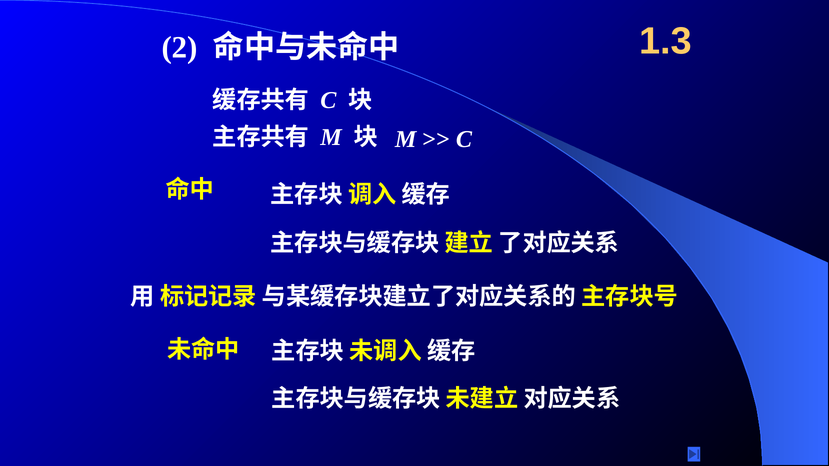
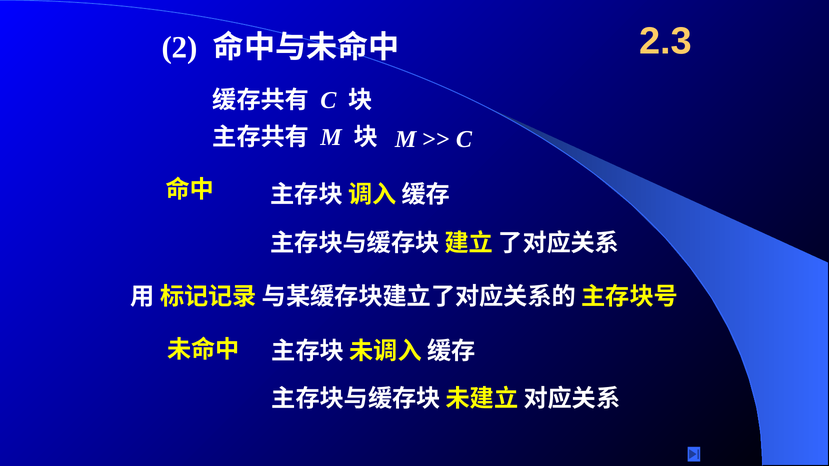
1.3: 1.3 -> 2.3
